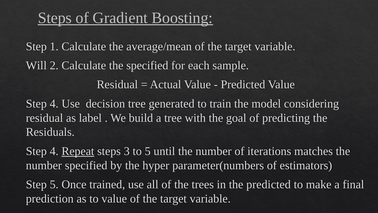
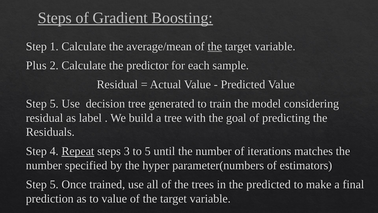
the at (215, 46) underline: none -> present
Will: Will -> Plus
the specified: specified -> predictor
4 at (54, 104): 4 -> 5
